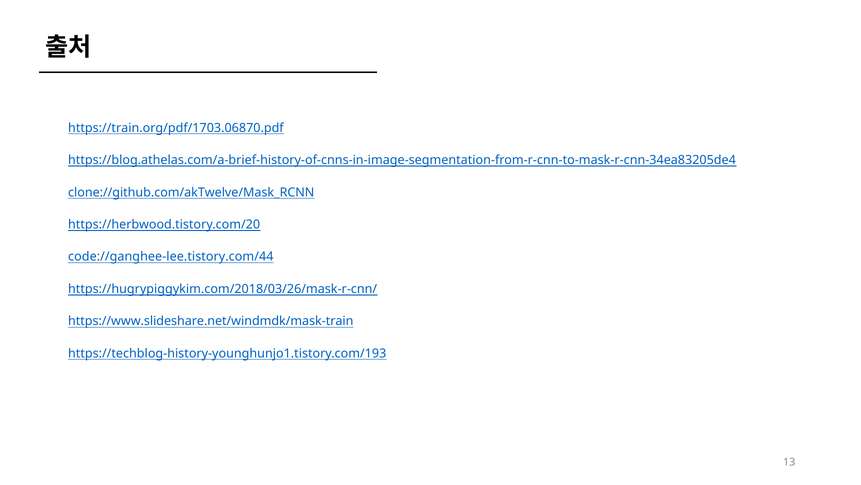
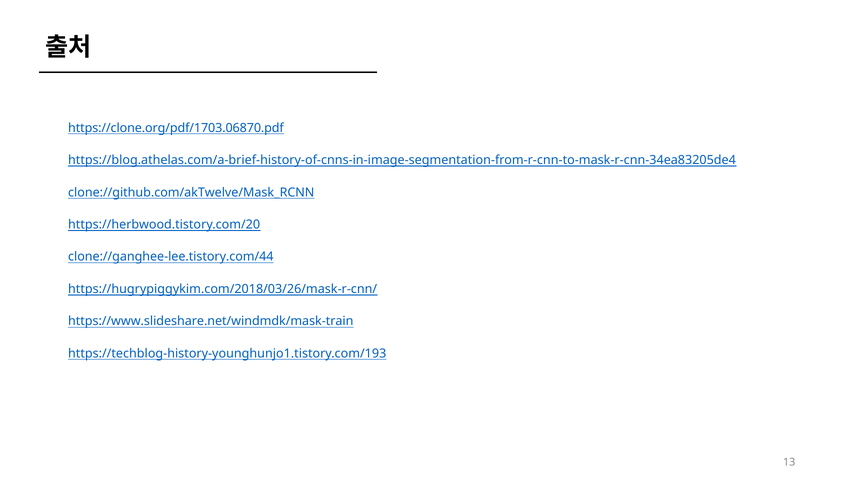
https://train.org/pdf/1703.06870.pdf: https://train.org/pdf/1703.06870.pdf -> https://clone.org/pdf/1703.06870.pdf
code://ganghee-lee.tistory.com/44: code://ganghee-lee.tistory.com/44 -> clone://ganghee-lee.tistory.com/44
